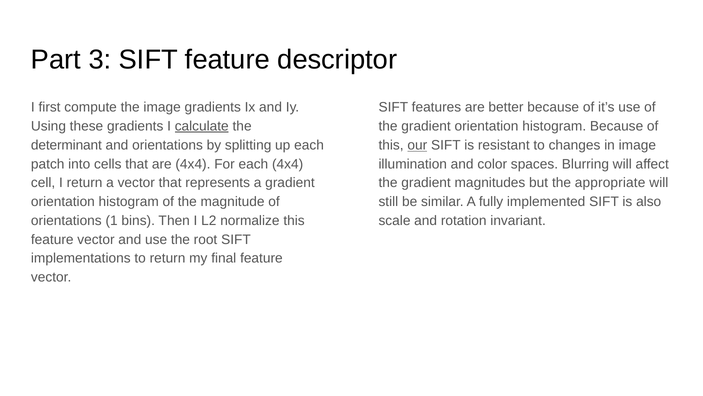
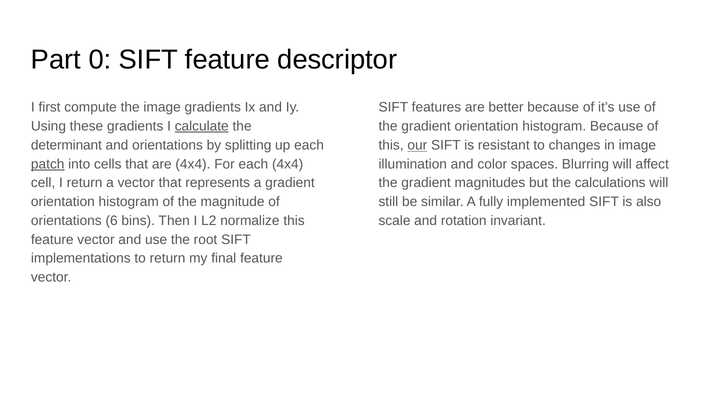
3: 3 -> 0
patch underline: none -> present
appropriate: appropriate -> calculations
1: 1 -> 6
